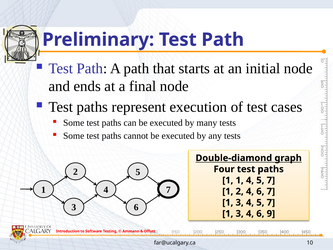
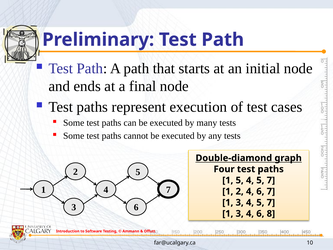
1 1: 1 -> 5
9: 9 -> 8
